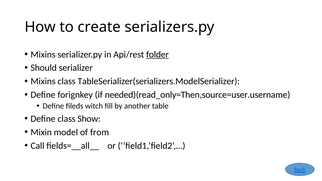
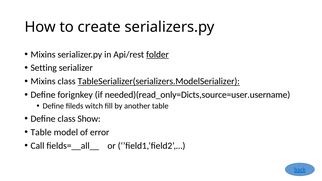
Should: Should -> Setting
TableSerializer(serializers.ModelSerializer underline: none -> present
needed)(read_only=Then,source=user.username: needed)(read_only=Then,source=user.username -> needed)(read_only=Dicts,source=user.username
Mixin at (41, 132): Mixin -> Table
from: from -> error
